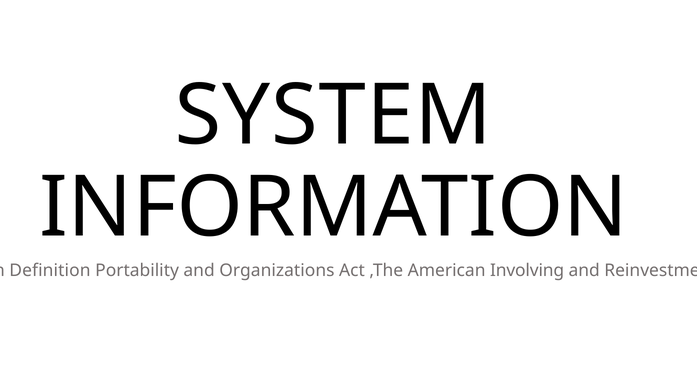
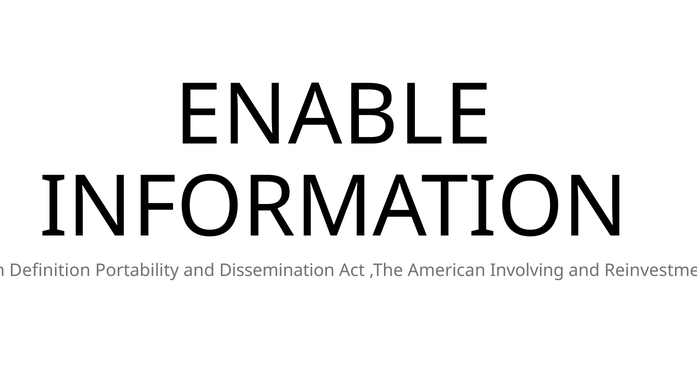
SYSTEM: SYSTEM -> ENABLE
Organizations: Organizations -> Dissemination
